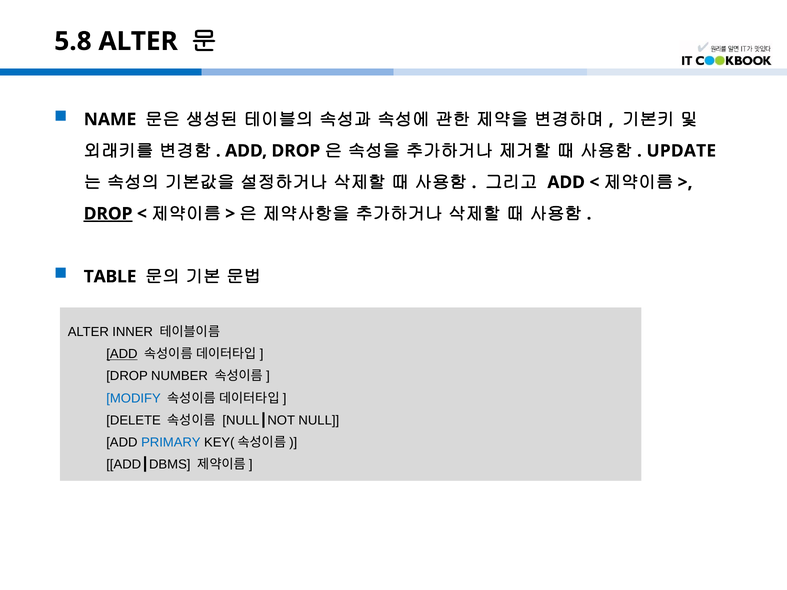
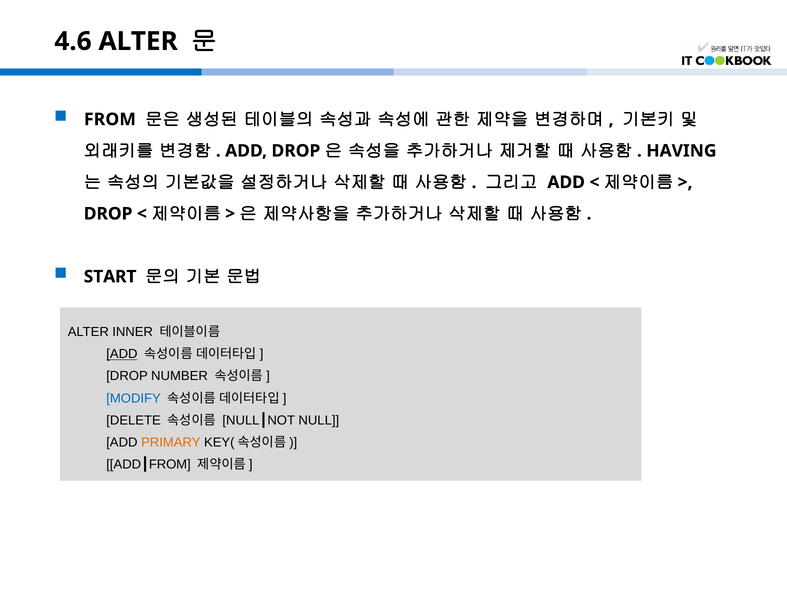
5.8: 5.8 -> 4.6
NAME at (110, 119): NAME -> FROM
UPDATE: UPDATE -> HAVING
DROP at (108, 214) underline: present -> none
TABLE: TABLE -> START
PRIMARY colour: blue -> orange
ADD DBMS: DBMS -> FROM
